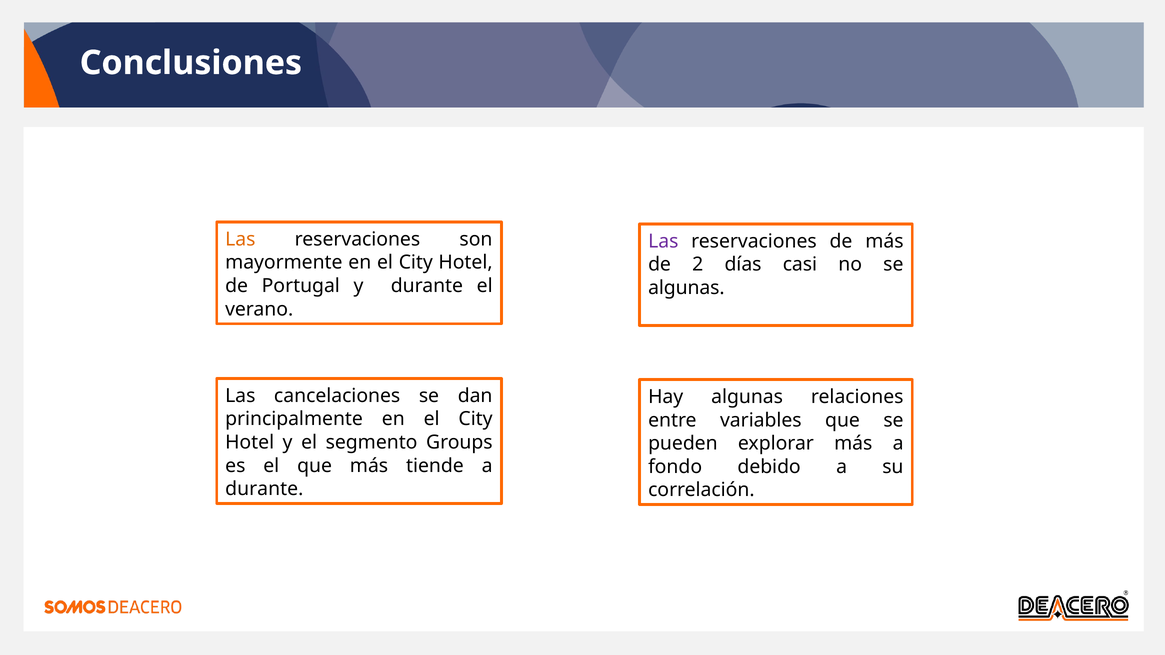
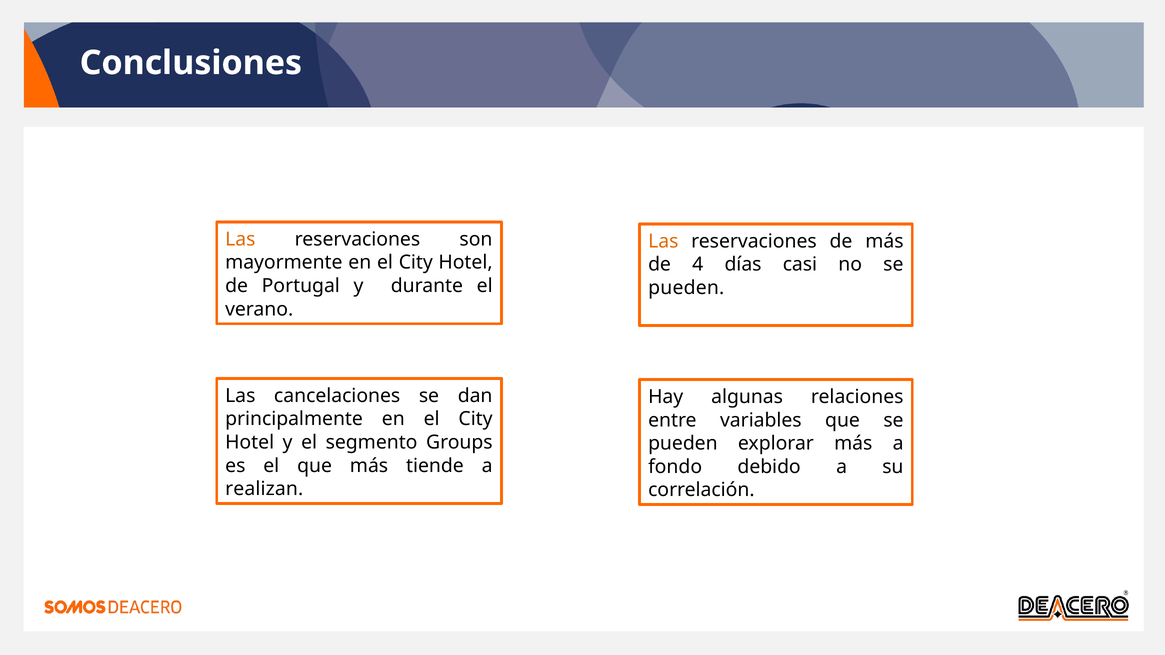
Las at (663, 241) colour: purple -> orange
2: 2 -> 4
algunas at (686, 288): algunas -> pueden
durante at (264, 489): durante -> realizan
